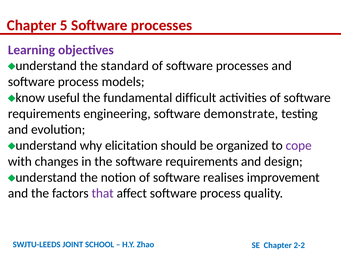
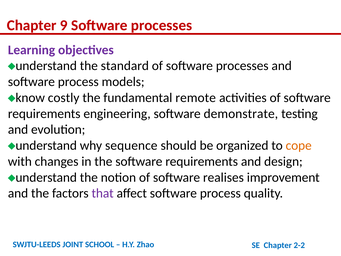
5: 5 -> 9
useful: useful -> costly
difficult: difficult -> remote
elicitation: elicitation -> sequence
cope colour: purple -> orange
